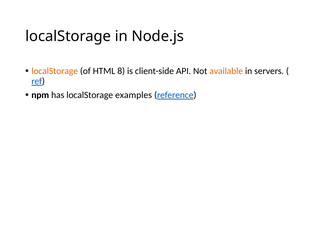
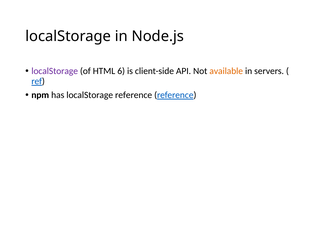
localStorage at (55, 71) colour: orange -> purple
8: 8 -> 6
localStorage examples: examples -> reference
